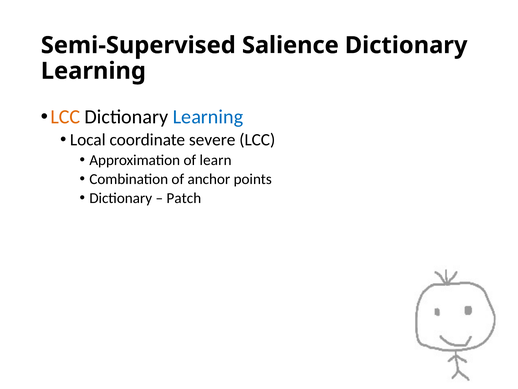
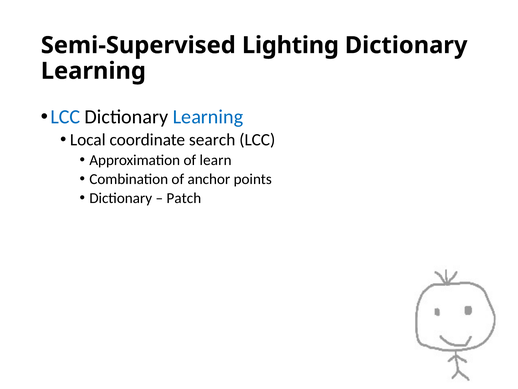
Salience: Salience -> Lighting
LCC at (65, 117) colour: orange -> blue
severe: severe -> search
